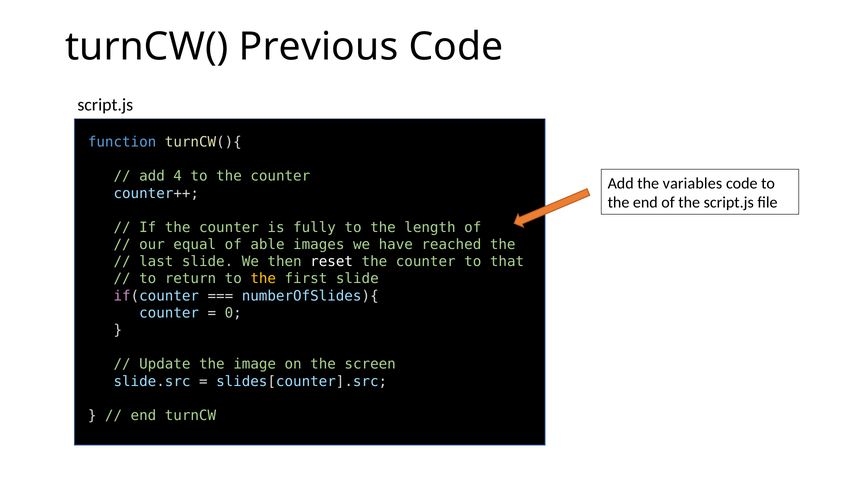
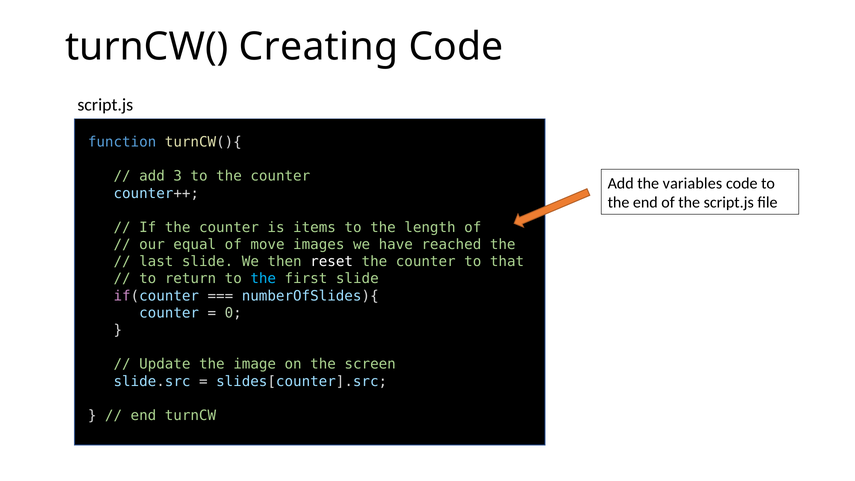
Previous: Previous -> Creating
4: 4 -> 3
fully: fully -> items
able: able -> move
the at (263, 279) colour: yellow -> light blue
